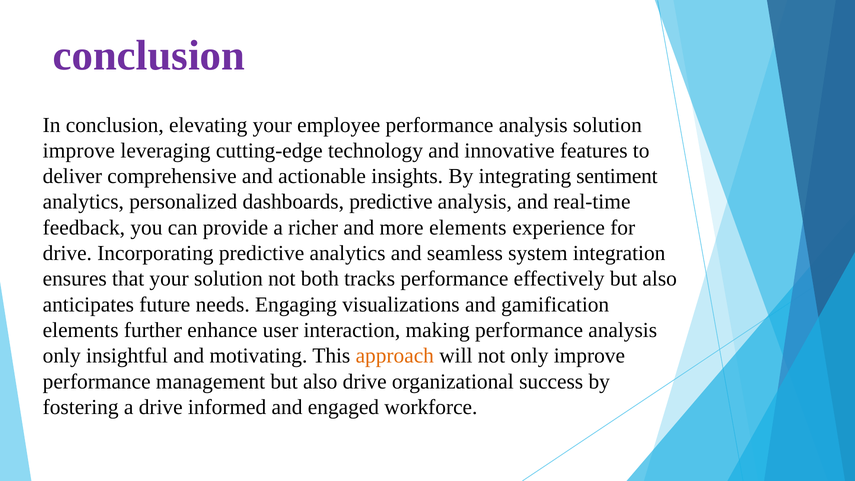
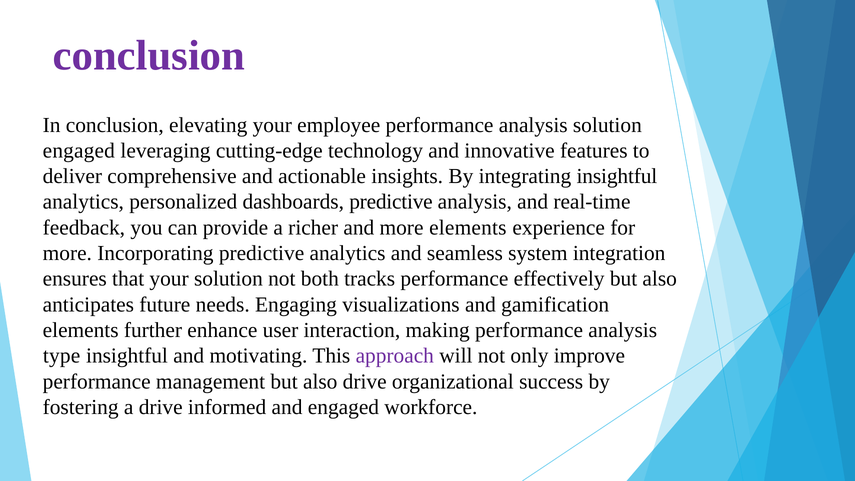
improve at (79, 151): improve -> engaged
integrating sentiment: sentiment -> insightful
drive at (67, 253): drive -> more
only at (62, 356): only -> type
approach colour: orange -> purple
